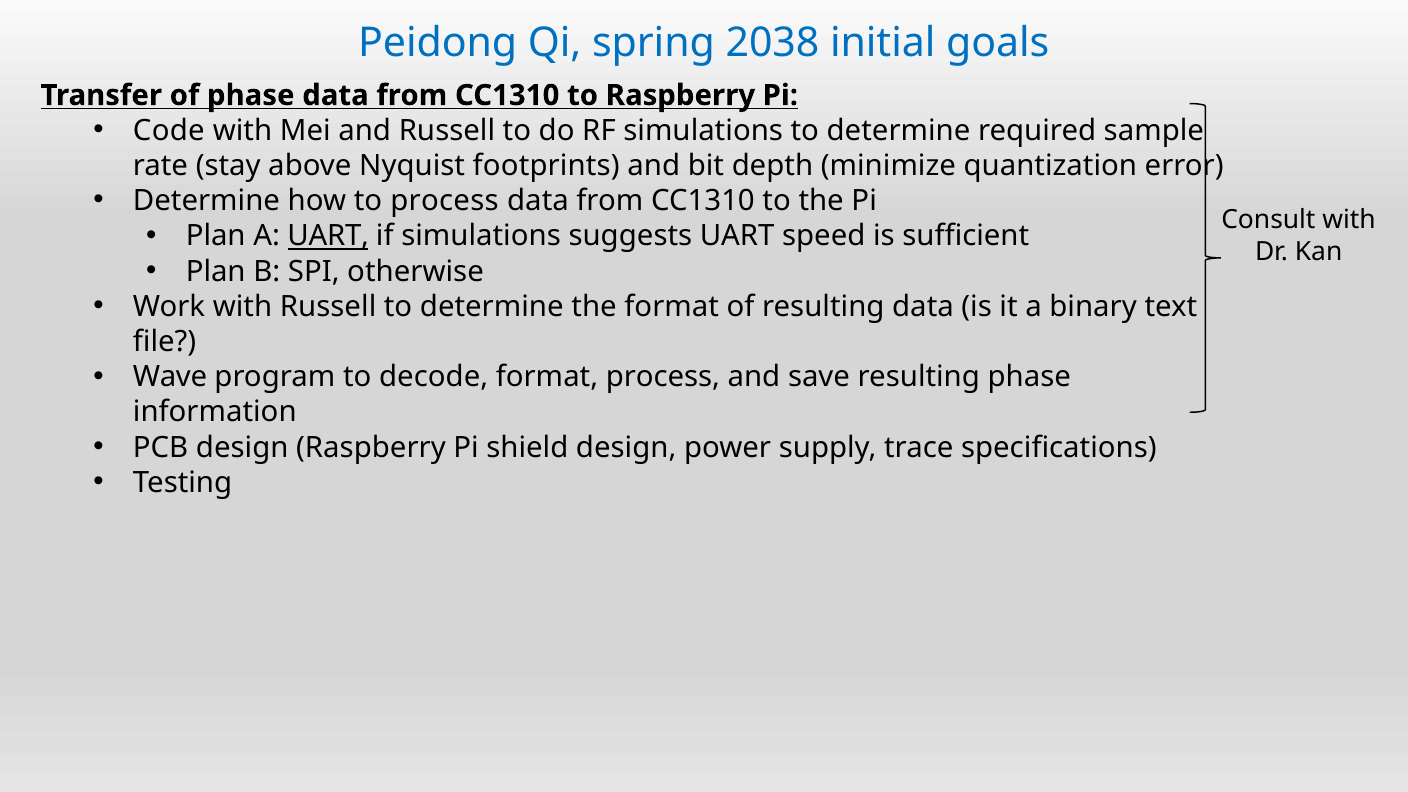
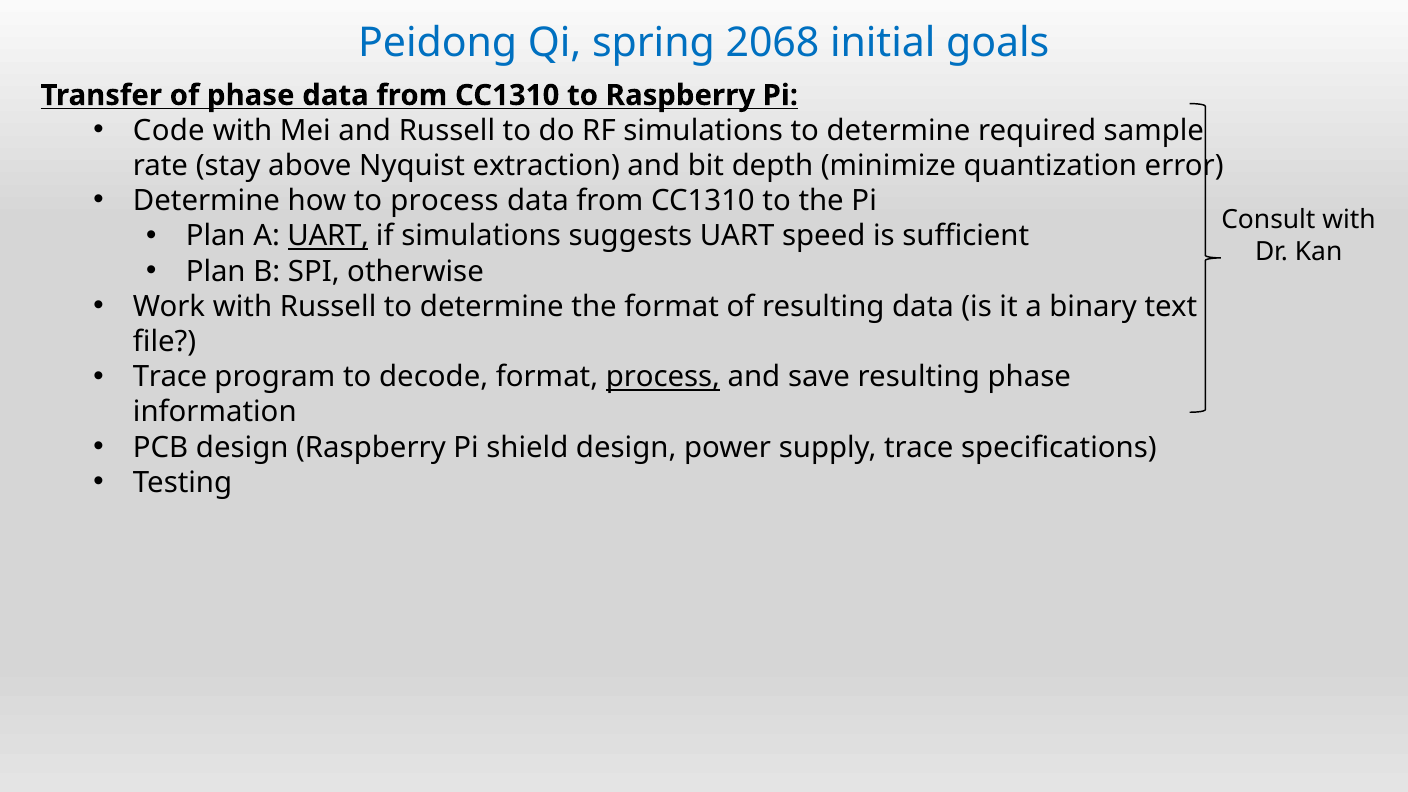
2038: 2038 -> 2068
footprints: footprints -> extraction
Wave at (170, 377): Wave -> Trace
process at (663, 377) underline: none -> present
